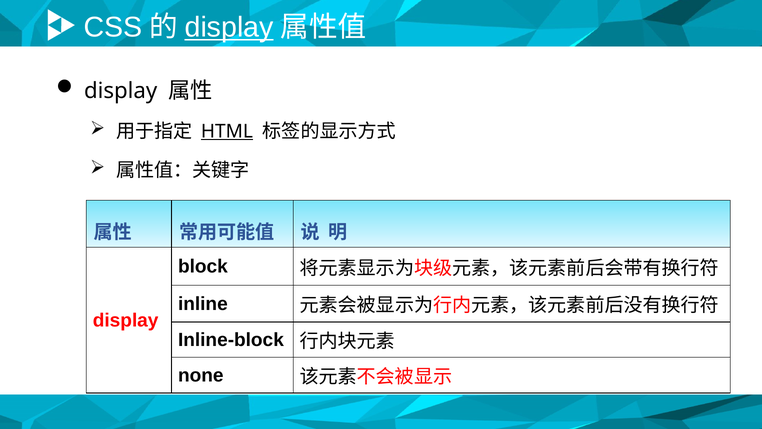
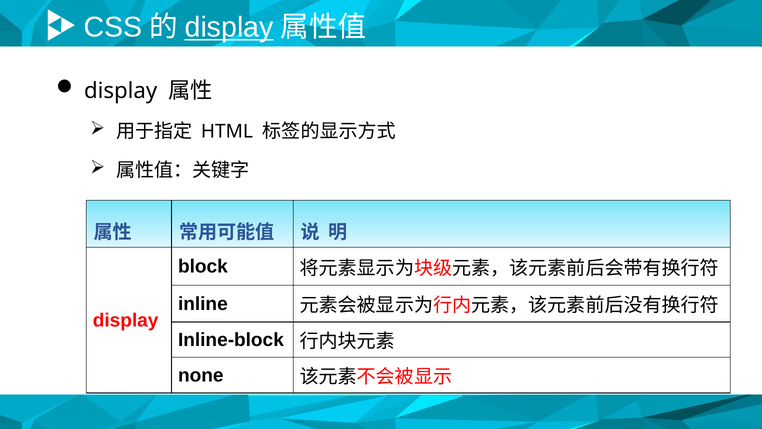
HTML underline: present -> none
